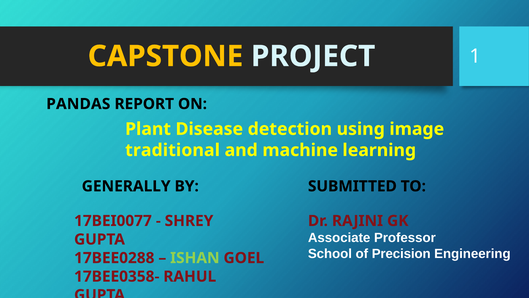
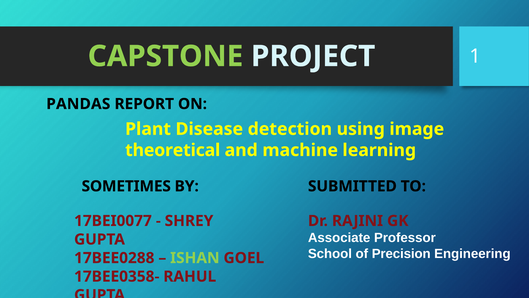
CAPSTONE colour: yellow -> light green
traditional: traditional -> theoretical
GENERALLY: GENERALLY -> SOMETIMES
